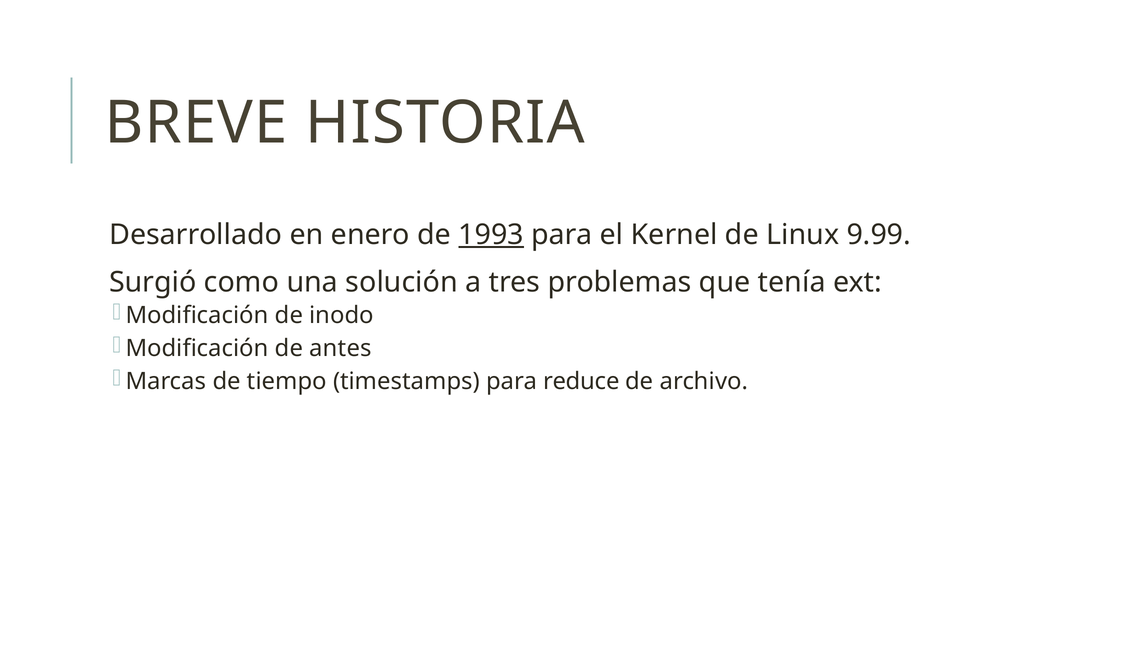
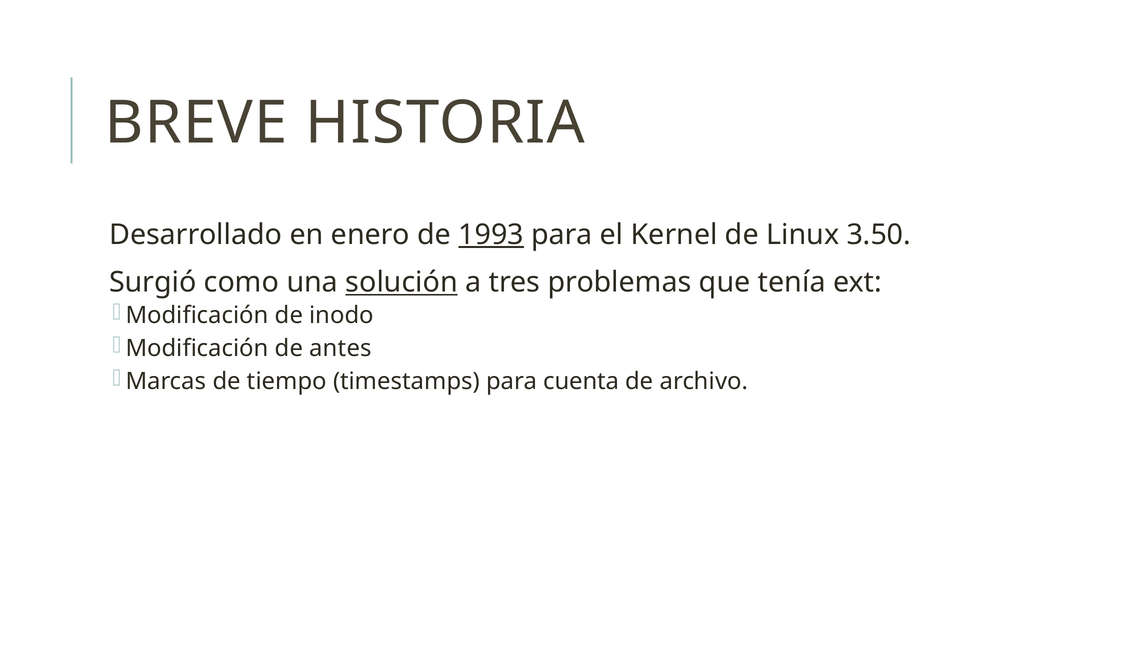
9.99: 9.99 -> 3.50
solución underline: none -> present
reduce: reduce -> cuenta
